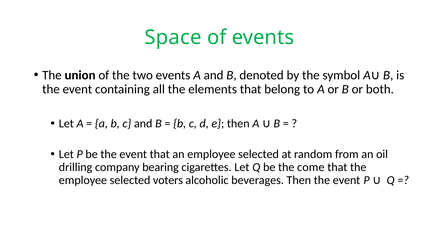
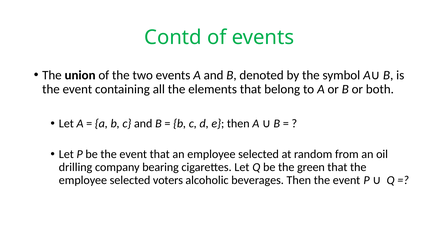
Space: Space -> Contd
come: come -> green
